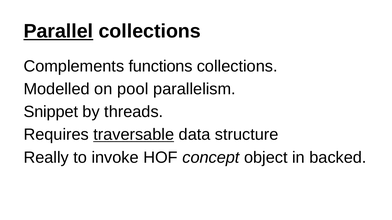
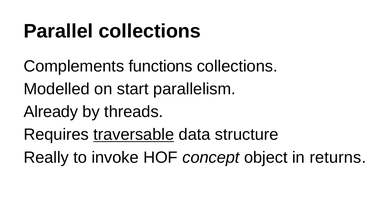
Parallel underline: present -> none
pool: pool -> start
Snippet: Snippet -> Already
backed: backed -> returns
